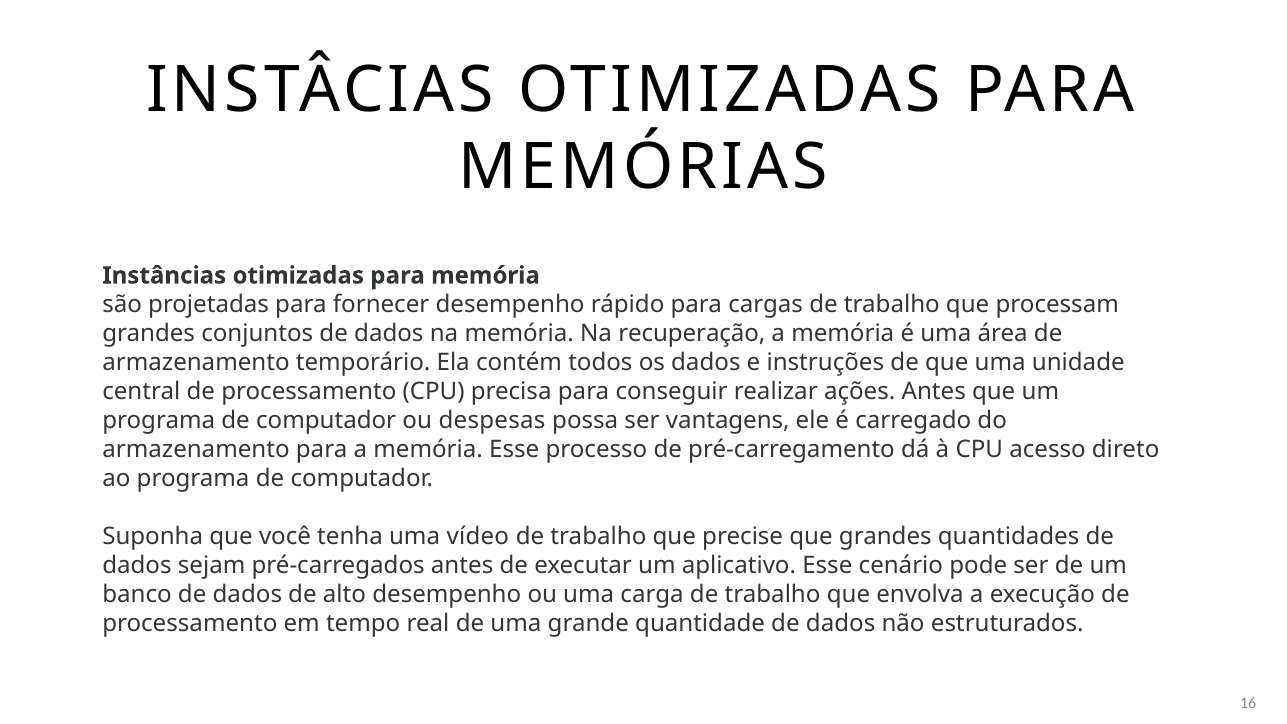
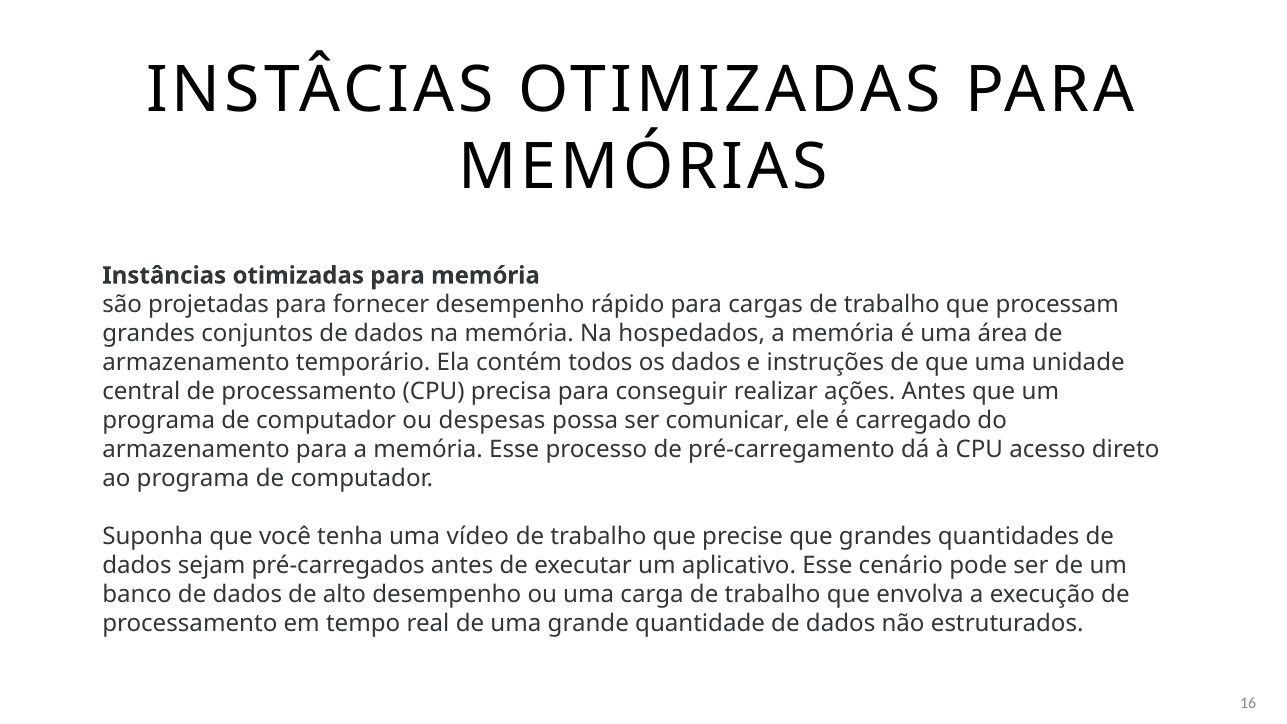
recuperação: recuperação -> hospedados
vantagens: vantagens -> comunicar
